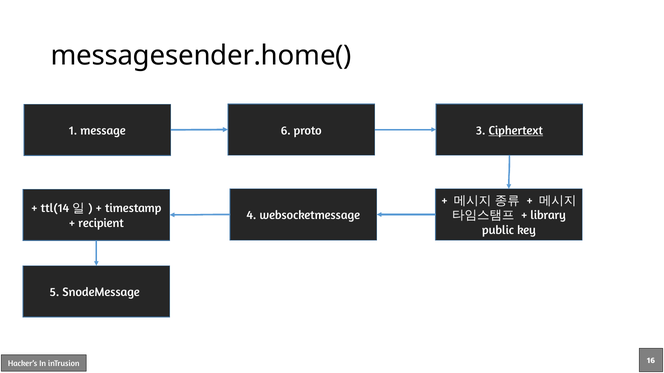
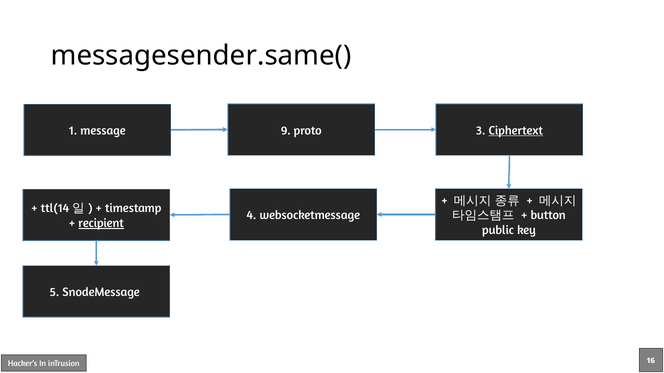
messagesender.home(: messagesender.home( -> messagesender.same(
6: 6 -> 9
library: library -> button
recipient underline: none -> present
